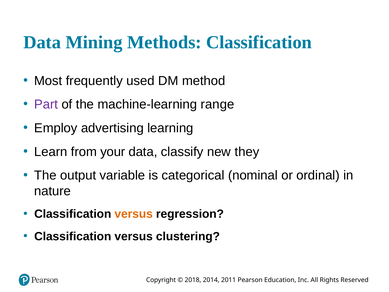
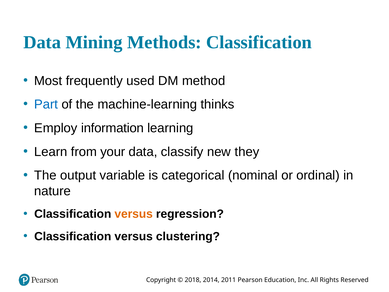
Part colour: purple -> blue
range: range -> thinks
advertising: advertising -> information
